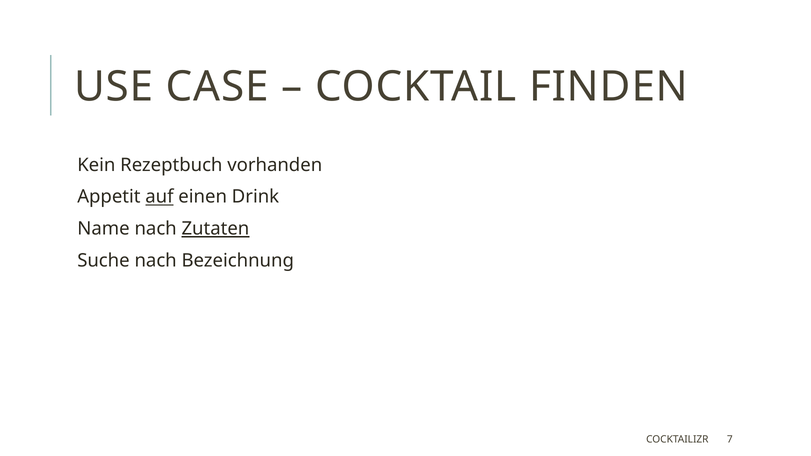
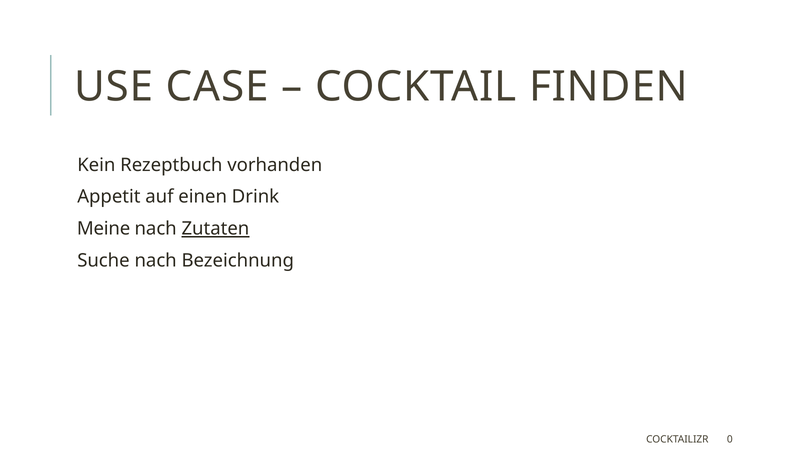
auf underline: present -> none
Name: Name -> Meine
7: 7 -> 0
